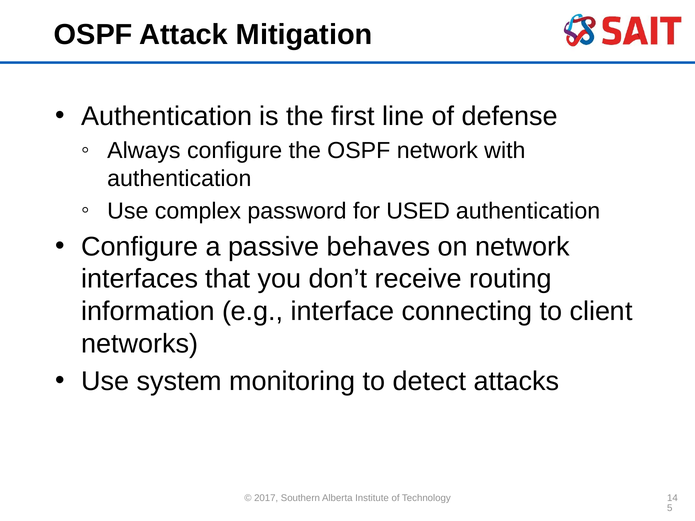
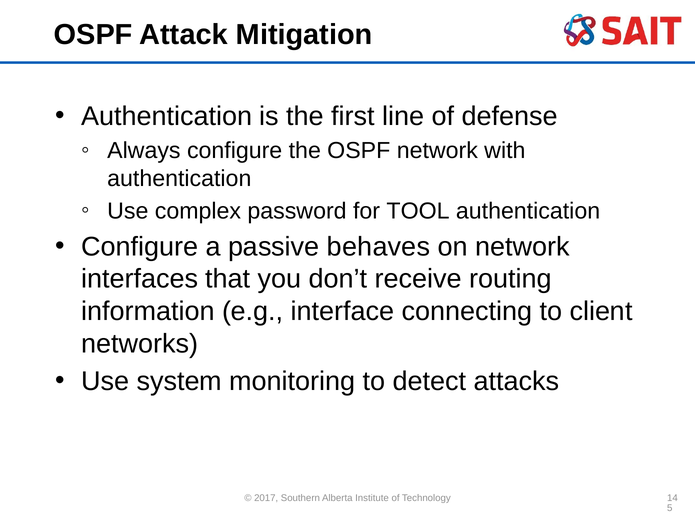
USED: USED -> TOOL
